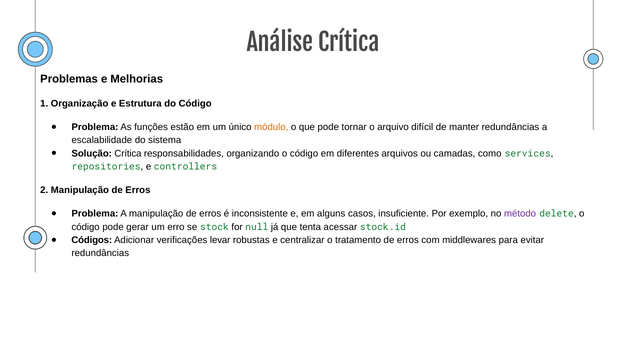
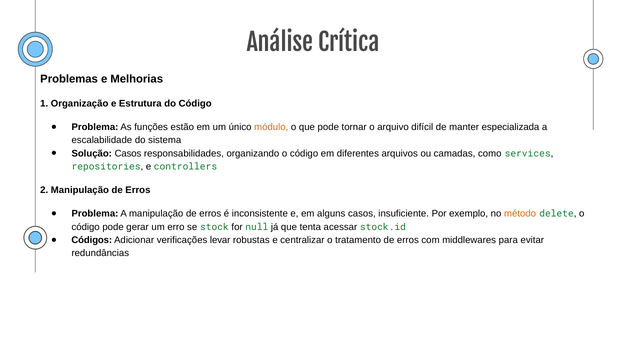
manter redundâncias: redundâncias -> especializada
Solução Crítica: Crítica -> Casos
método colour: purple -> orange
